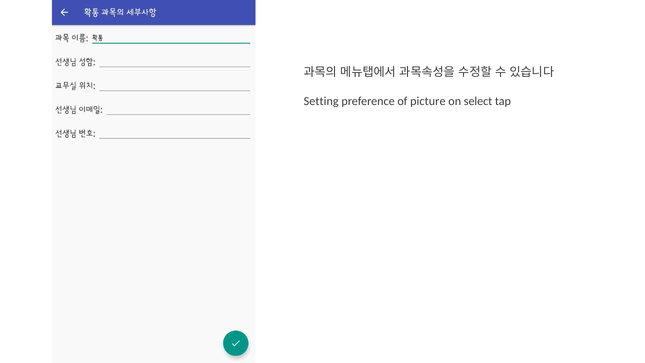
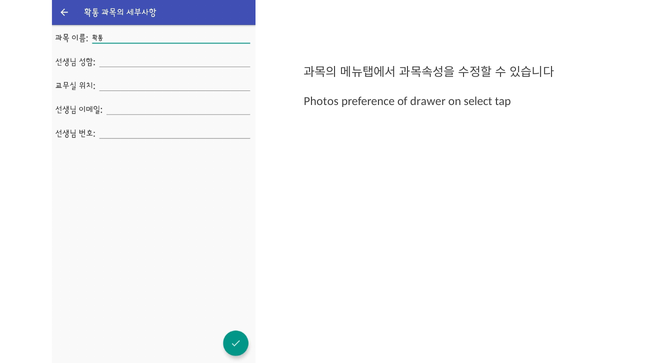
Setting: Setting -> Photos
picture: picture -> drawer
